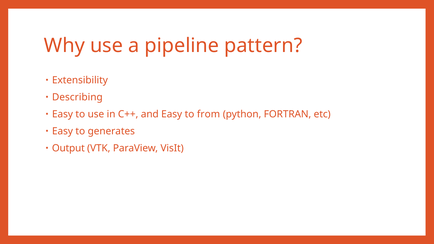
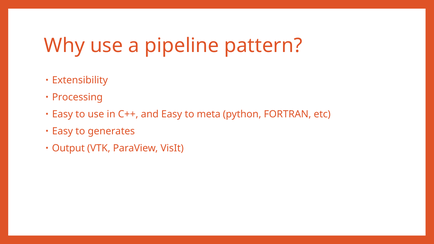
Describing: Describing -> Processing
from: from -> meta
